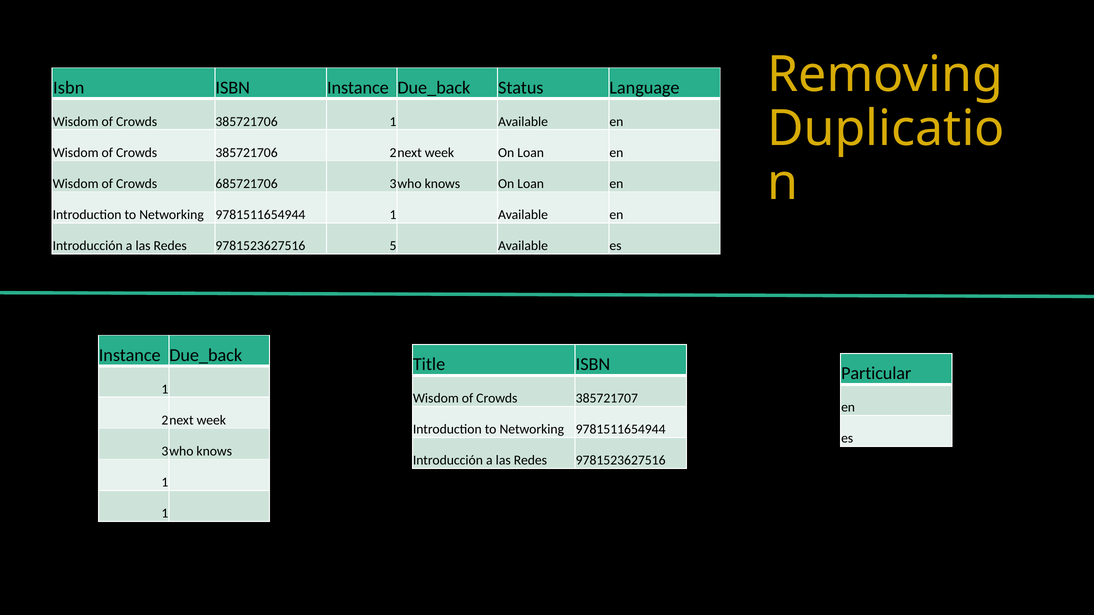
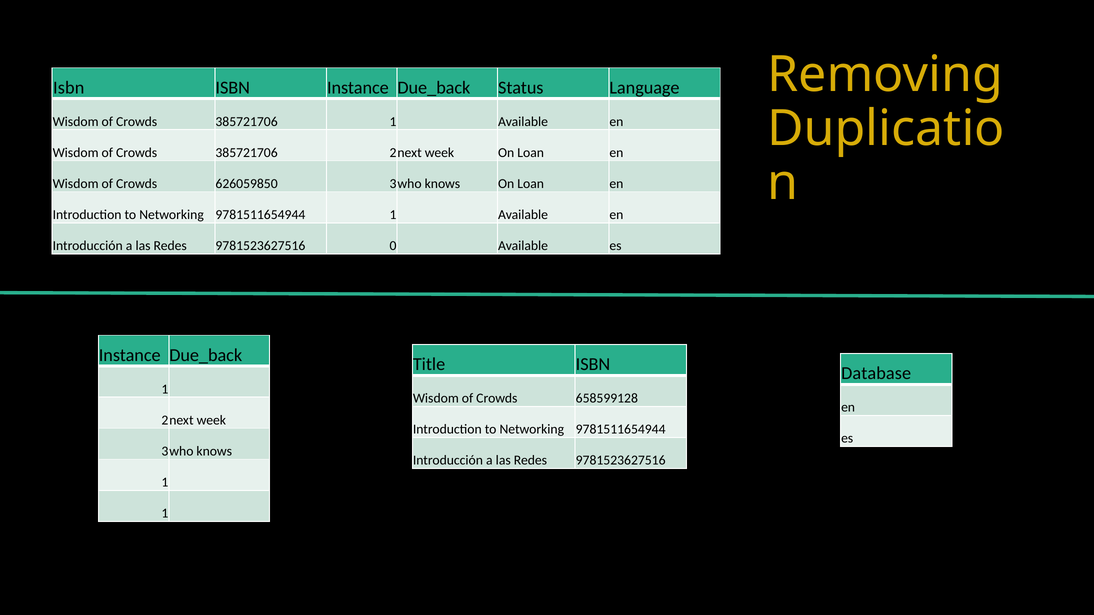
685721706: 685721706 -> 626059850
5: 5 -> 0
Particular: Particular -> Database
385721707: 385721707 -> 658599128
